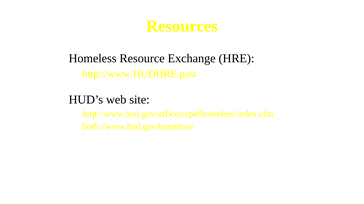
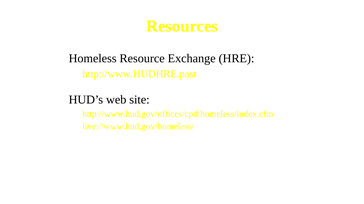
both://www.hud.gov/homeless/: both://www.hud.gov/homeless/ -> live://www.hud.gov/homeless/
